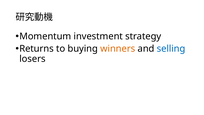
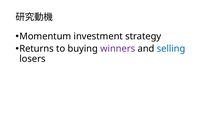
winners colour: orange -> purple
